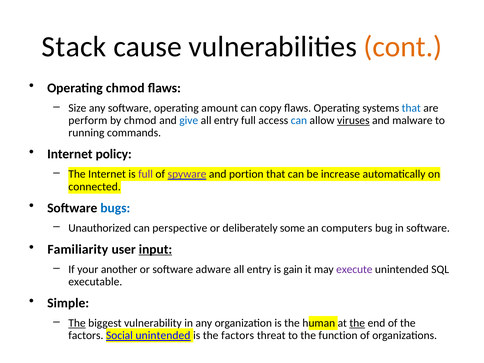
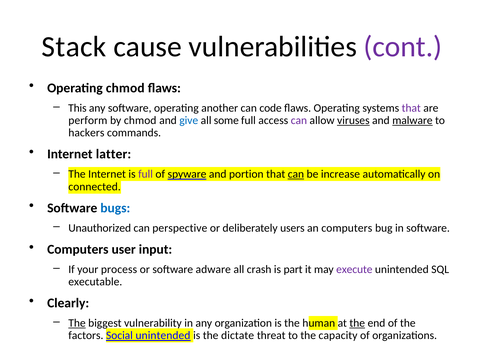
cont colour: orange -> purple
Size: Size -> This
amount: amount -> another
copy: copy -> code
that at (411, 108) colour: blue -> purple
entry at (226, 120): entry -> some
can at (299, 120) colour: blue -> purple
malware underline: none -> present
running: running -> hackers
policy: policy -> latter
spyware colour: purple -> black
can at (296, 174) underline: none -> present
some: some -> users
Familiarity at (78, 249): Familiarity -> Computers
input underline: present -> none
another: another -> process
entry at (259, 269): entry -> crash
gain: gain -> part
Simple: Simple -> Clearly
is the factors: factors -> dictate
function: function -> capacity
